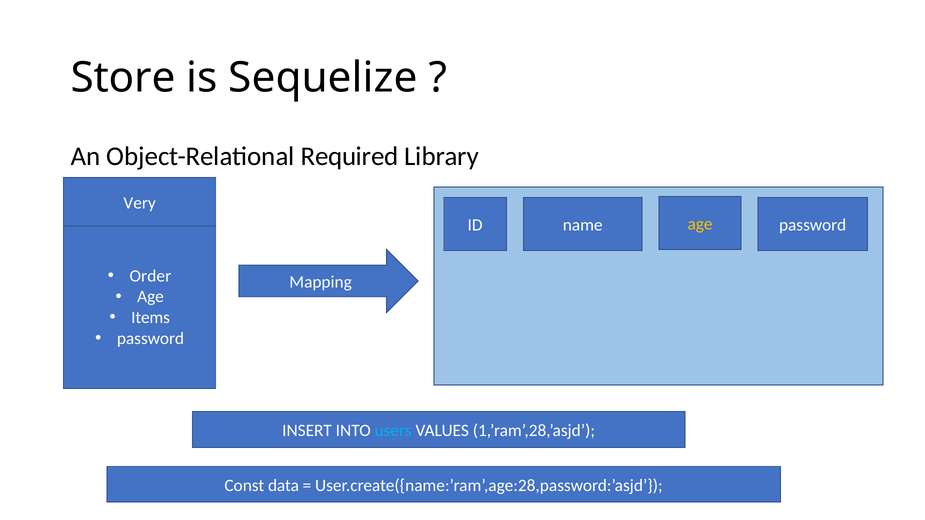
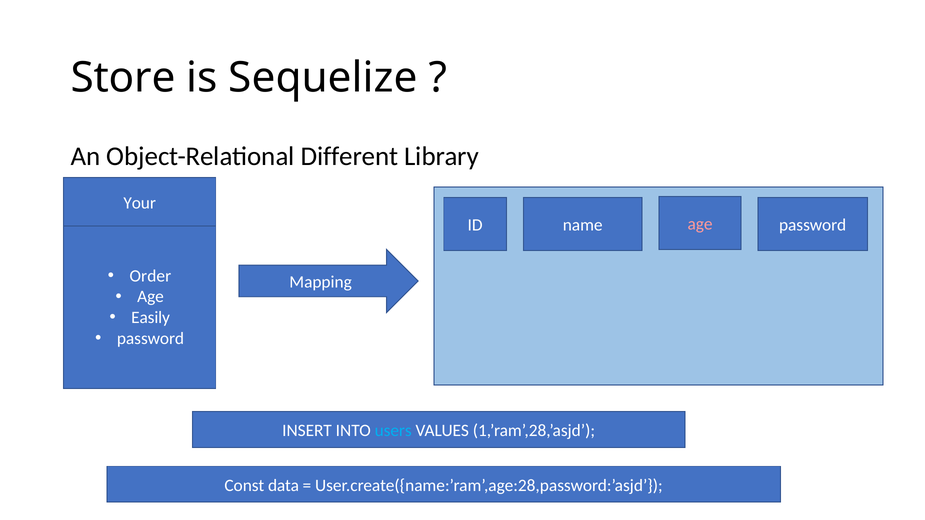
Required: Required -> Different
Very: Very -> Your
age at (700, 224) colour: yellow -> pink
Items: Items -> Easily
